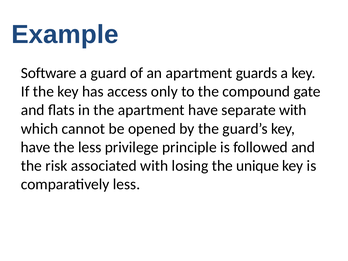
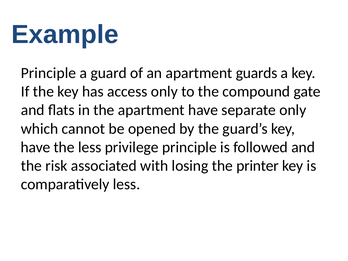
Software at (49, 73): Software -> Principle
separate with: with -> only
unique: unique -> printer
